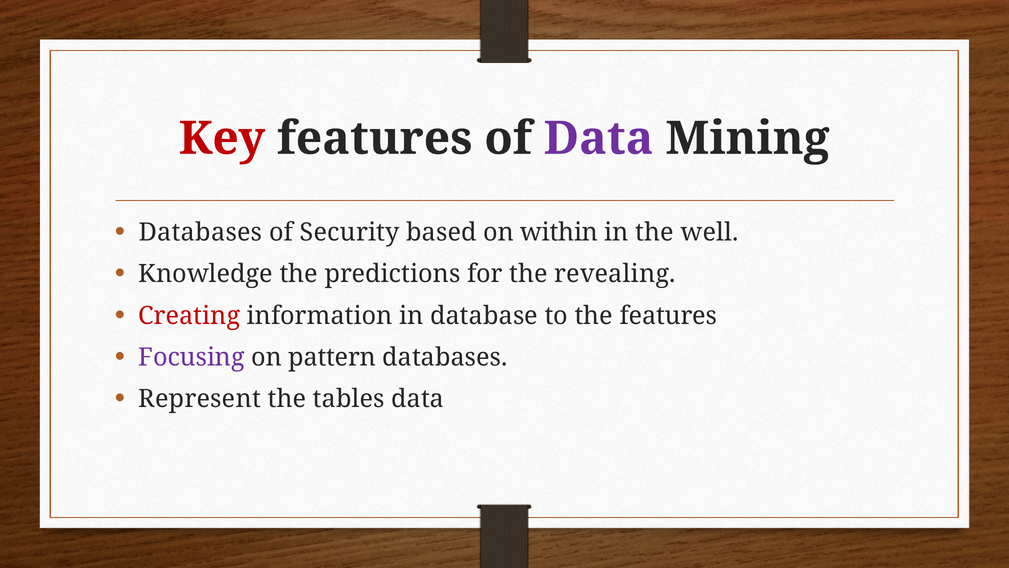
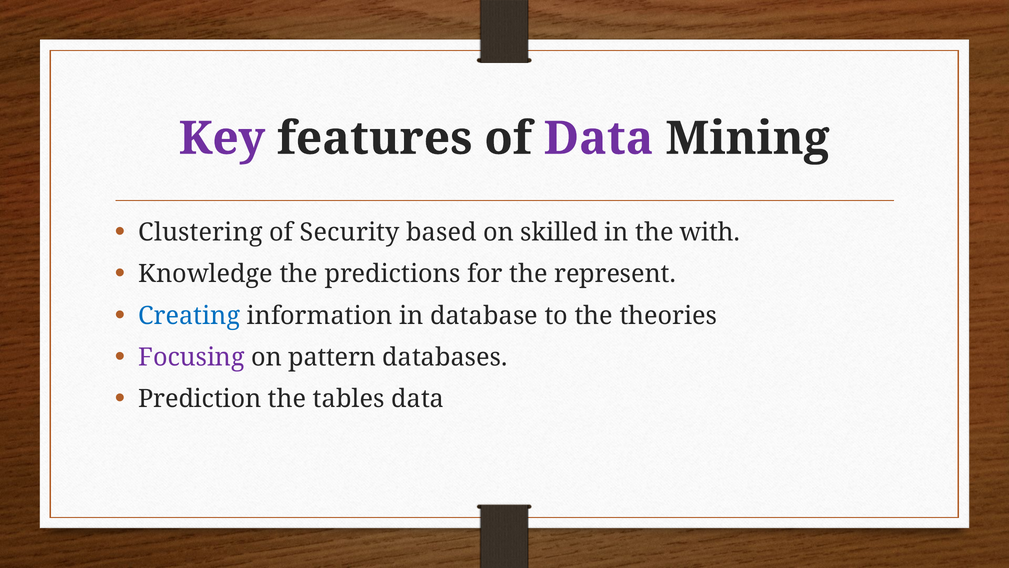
Key colour: red -> purple
Databases at (200, 232): Databases -> Clustering
within: within -> skilled
well: well -> with
revealing: revealing -> represent
Creating colour: red -> blue
the features: features -> theories
Represent: Represent -> Prediction
